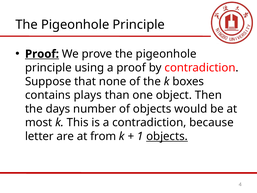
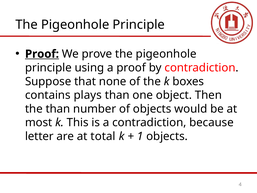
the days: days -> than
from: from -> total
objects at (167, 136) underline: present -> none
